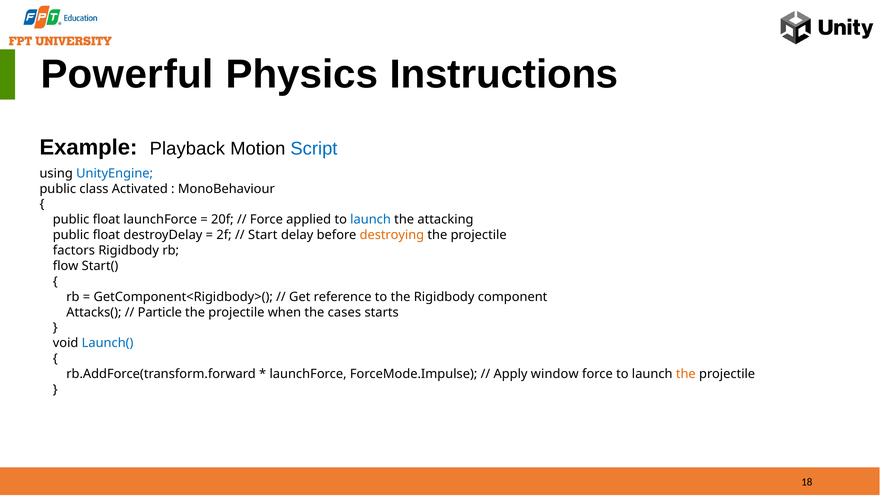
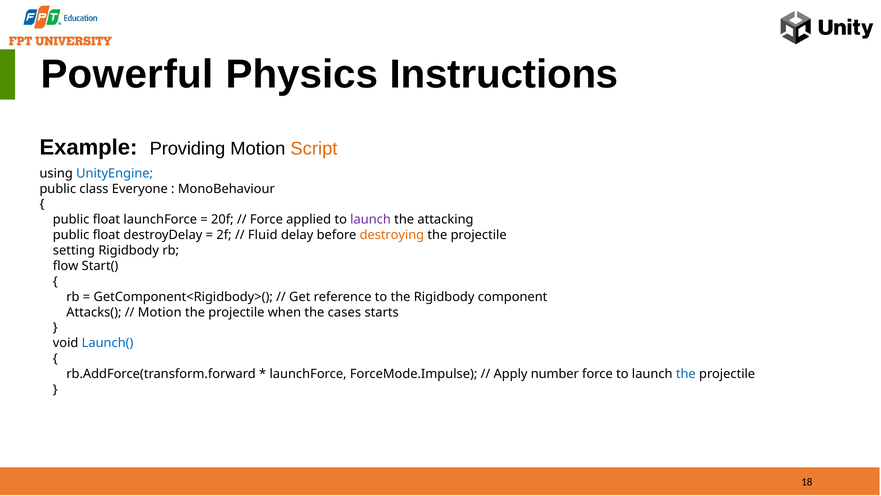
Playback: Playback -> Providing
Script colour: blue -> orange
Activated: Activated -> Everyone
launch at (371, 219) colour: blue -> purple
Start: Start -> Fluid
factors: factors -> setting
Particle at (160, 312): Particle -> Motion
window: window -> number
the at (686, 374) colour: orange -> blue
